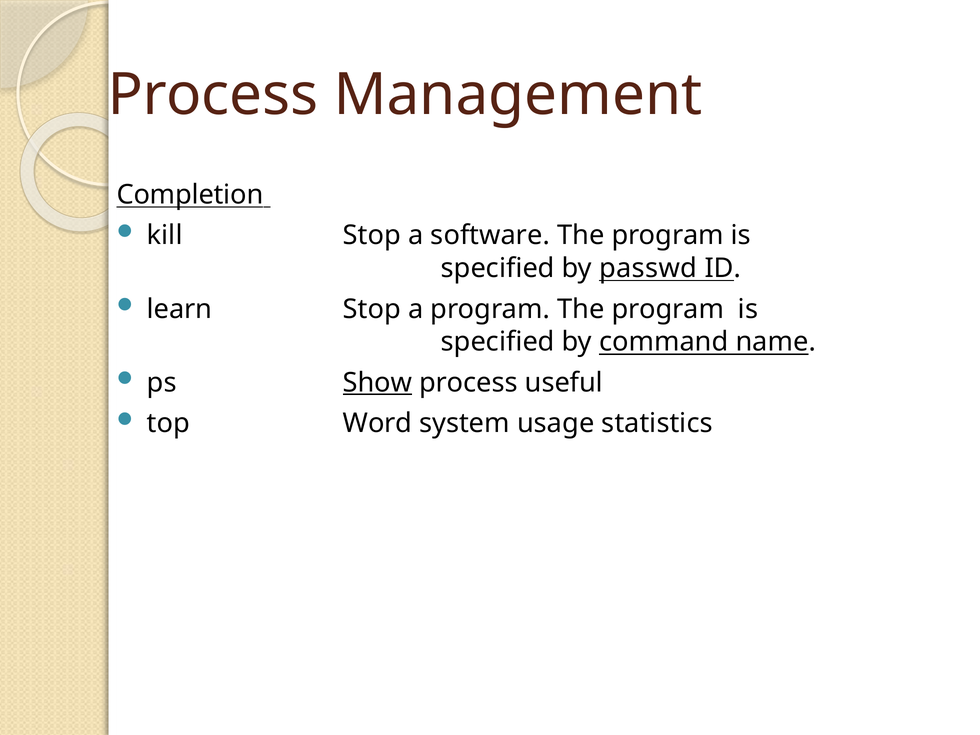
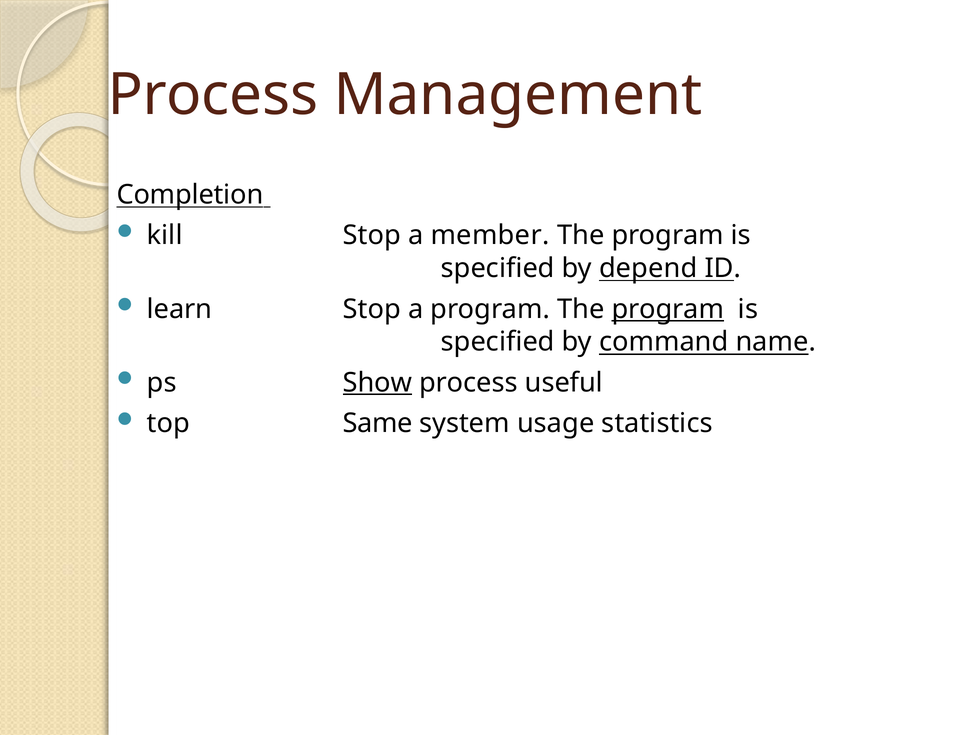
software: software -> member
passwd: passwd -> depend
program at (668, 309) underline: none -> present
Word: Word -> Same
